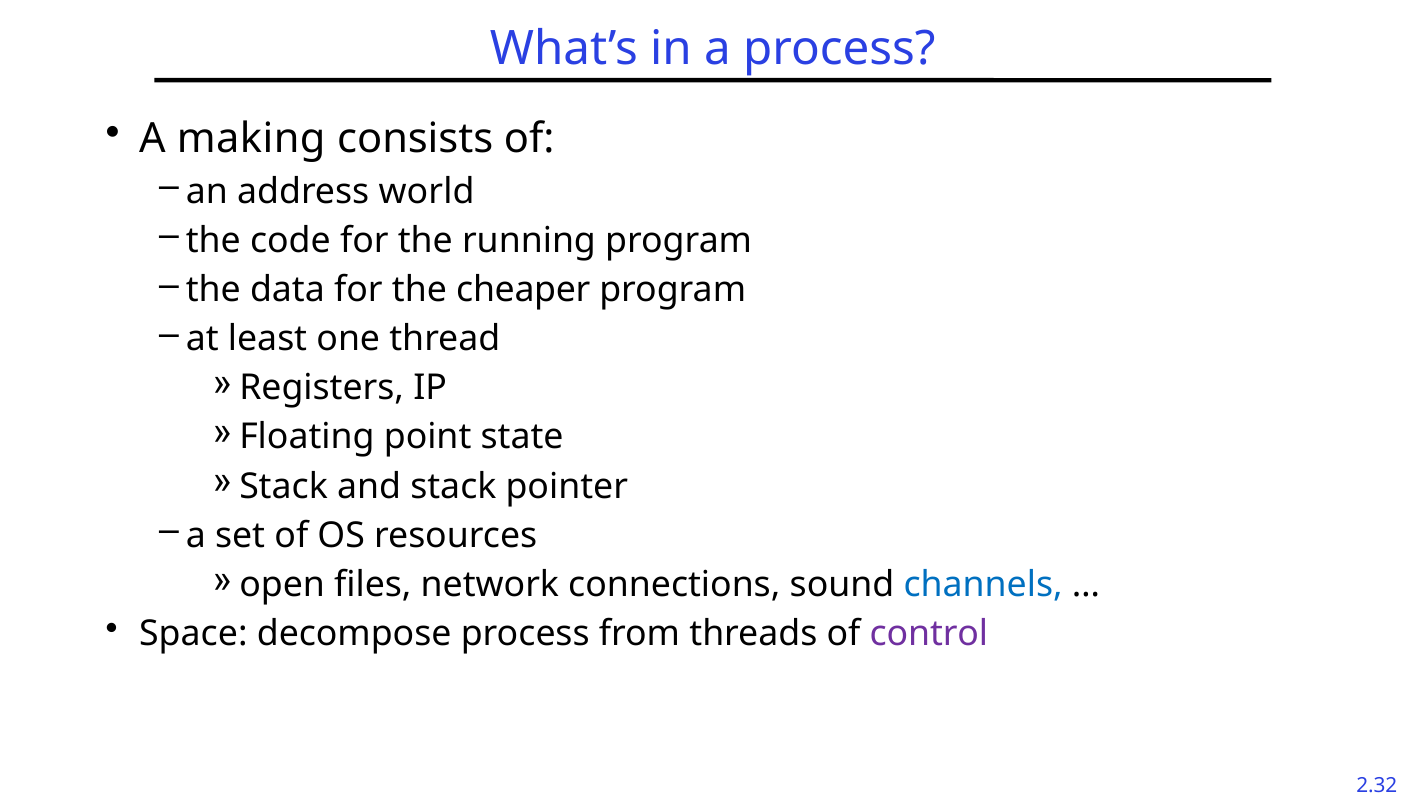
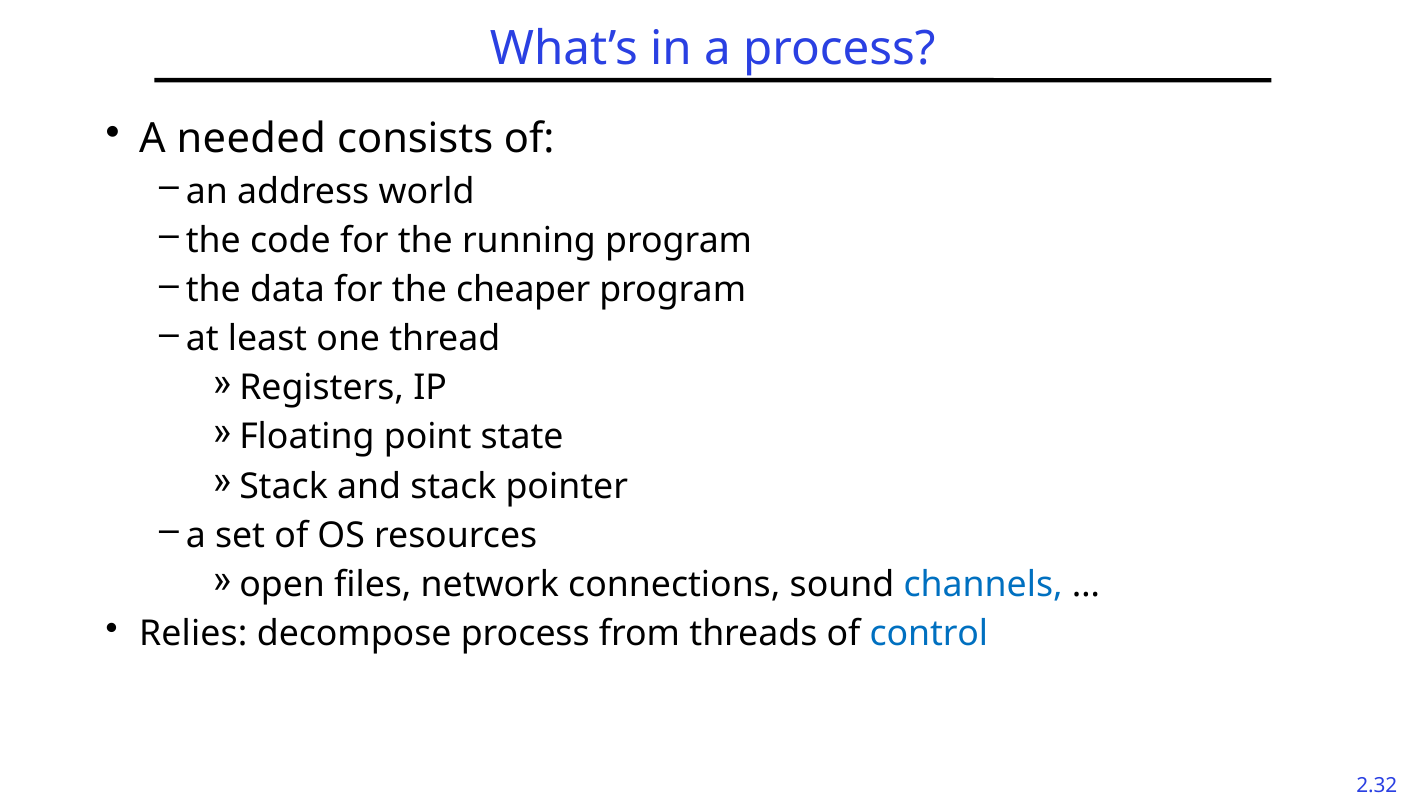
making: making -> needed
Space: Space -> Relies
control colour: purple -> blue
